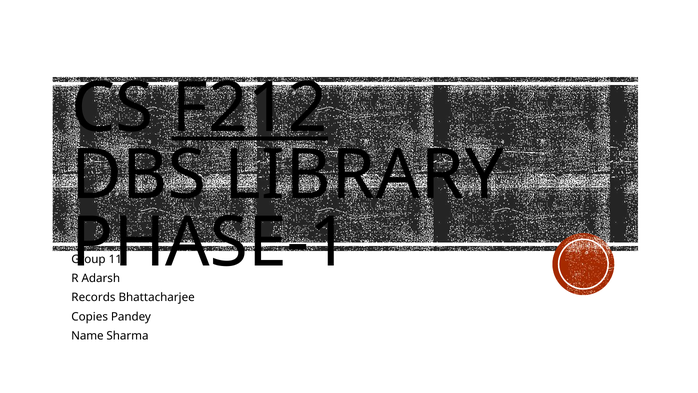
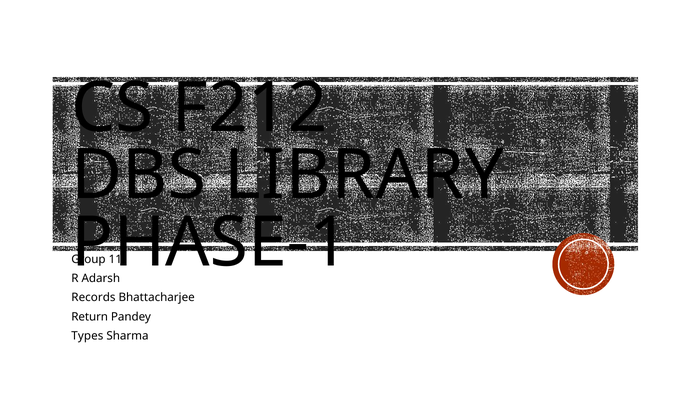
F212 underline: present -> none
Copies: Copies -> Return
Name: Name -> Types
